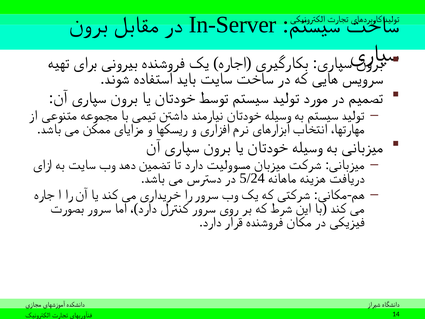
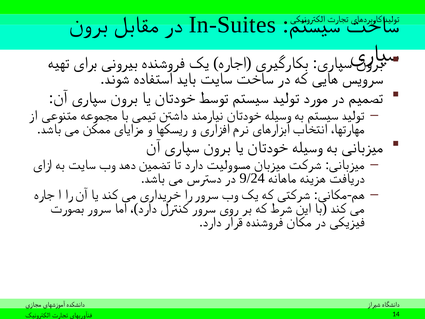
In-Server: In-Server -> In-Suites
5/24: 5/24 -> 9/24
